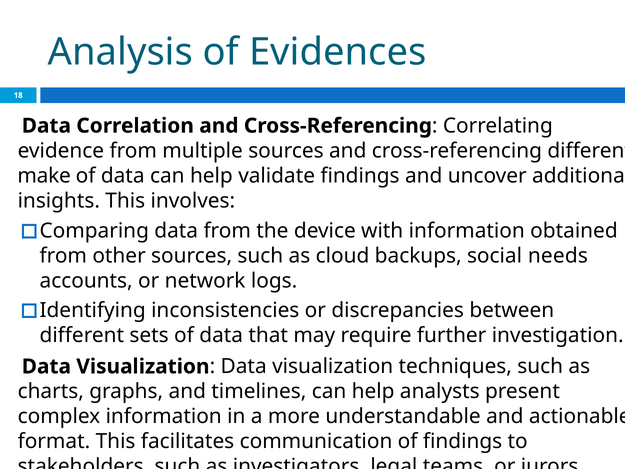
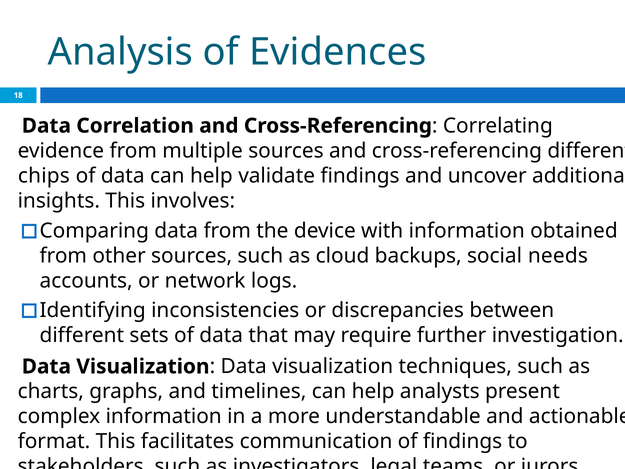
make: make -> chips
